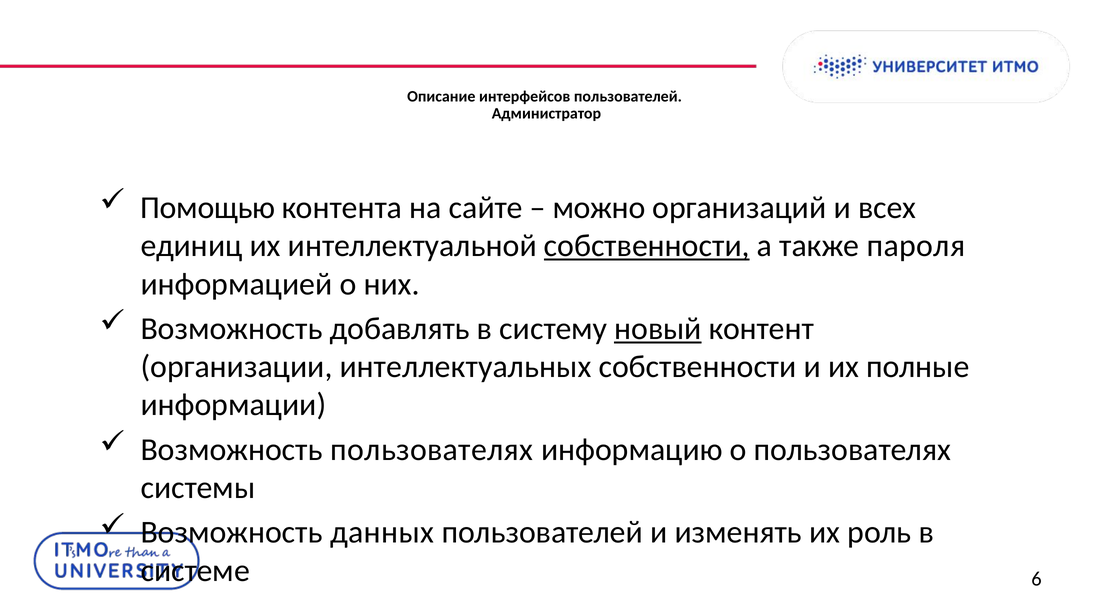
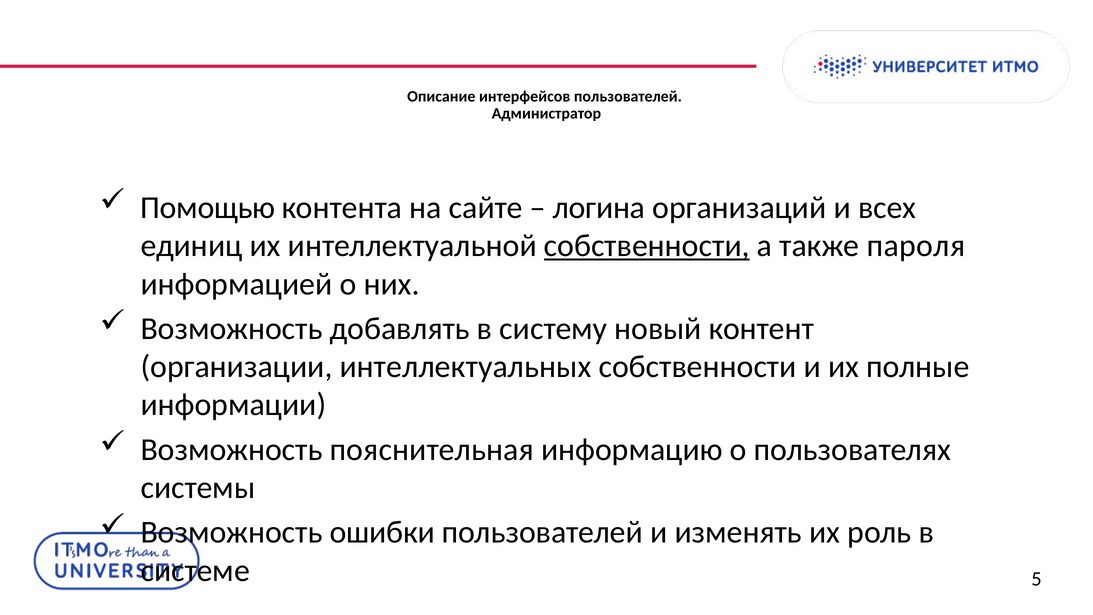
можно: можно -> логина
новый underline: present -> none
Возможность пользователях: пользователях -> пояснительная
данных: данных -> ошибки
6: 6 -> 5
